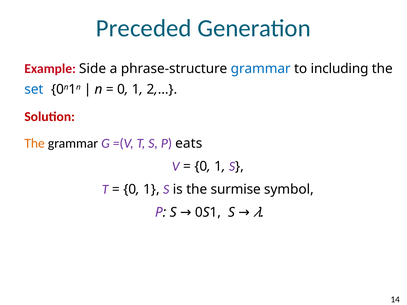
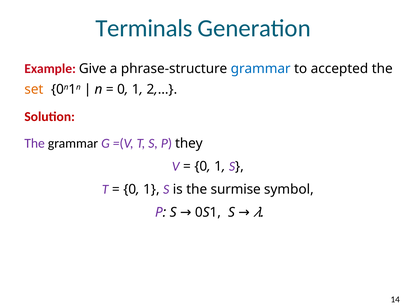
Preceded: Preceded -> Terminals
Side: Side -> Give
including: including -> accepted
set colour: blue -> orange
The at (35, 143) colour: orange -> purple
eats: eats -> they
